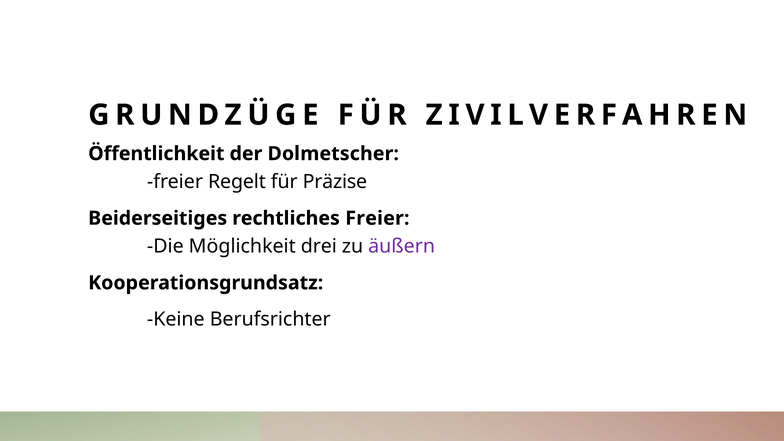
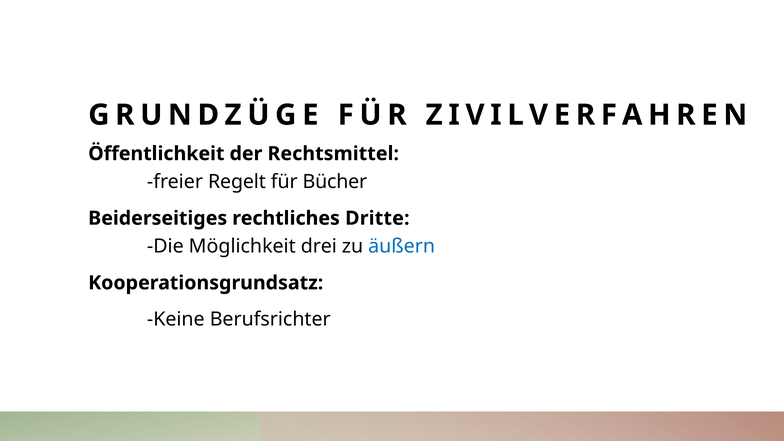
Dolmetscher: Dolmetscher -> Rechtsmittel
Präzise: Präzise -> Bücher
rechtliches Freier: Freier -> Dritte
äußern colour: purple -> blue
